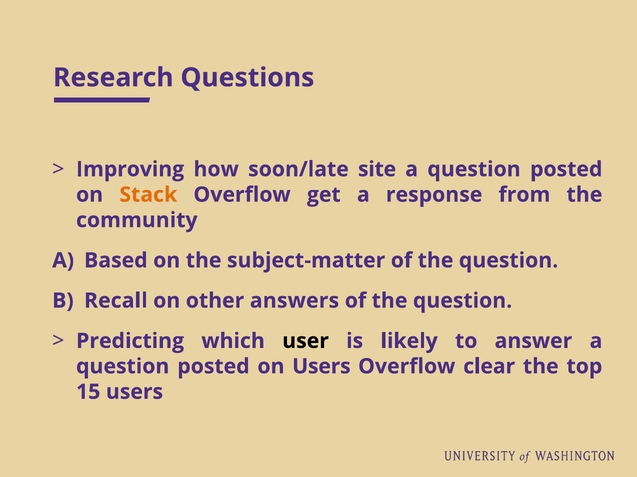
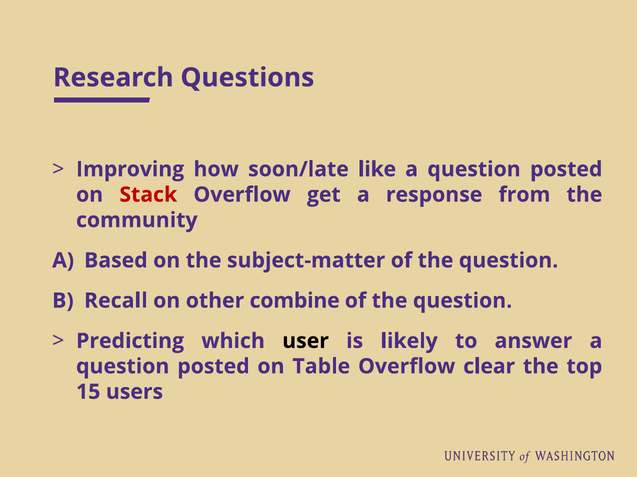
site: site -> like
Stack colour: orange -> red
answers: answers -> combine
on Users: Users -> Table
